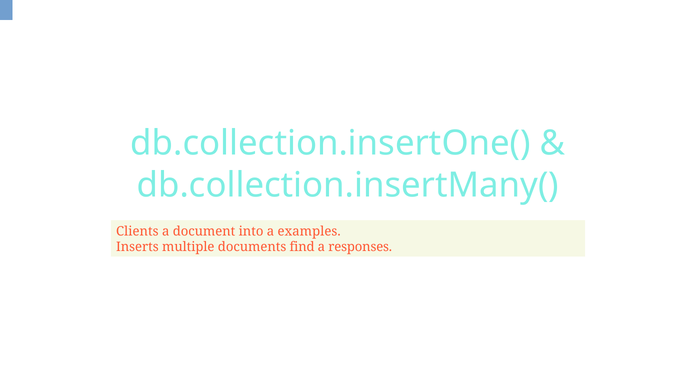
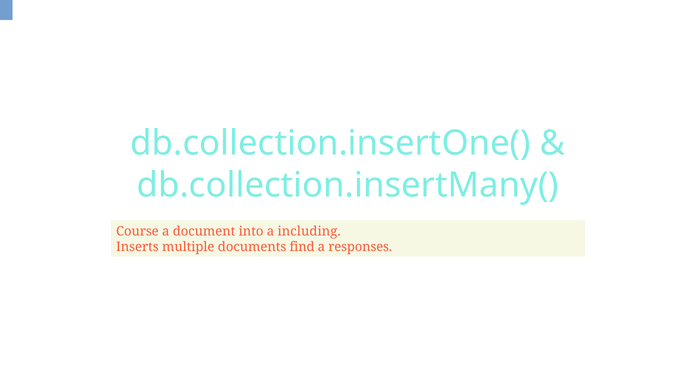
Clients: Clients -> Course
examples: examples -> including
